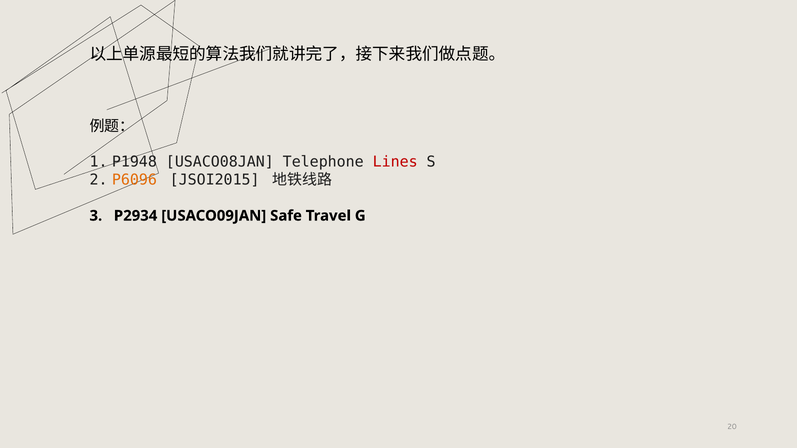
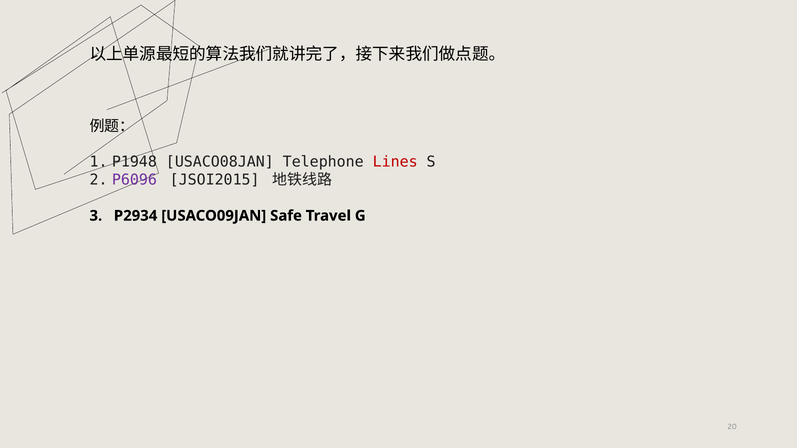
P6096 colour: orange -> purple
